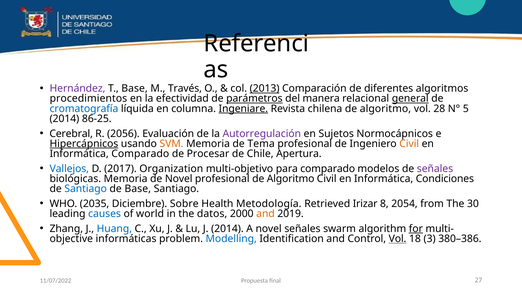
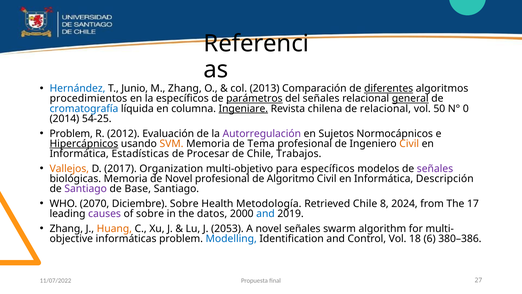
Hernández colour: purple -> blue
T Base: Base -> Junio
M Través: Través -> Zhang
2013 underline: present -> none
diferentes underline: none -> present
la efectividad: efectividad -> específicos
del manera: manera -> señales
chilena de algoritmo: algoritmo -> relacional
28: 28 -> 50
5: 5 -> 0
86-25: 86-25 -> 54-25
Cerebral at (71, 133): Cerebral -> Problem
2056: 2056 -> 2012
Informática Comparado: Comparado -> Estadísticas
Apertura: Apertura -> Trabajos
Vallejos colour: blue -> orange
para comparado: comparado -> específicos
Condiciones: Condiciones -> Descripción
Santiago at (86, 188) colour: blue -> purple
2035: 2035 -> 2070
Retrieved Irizar: Irizar -> Chile
2054: 2054 -> 2024
30: 30 -> 17
causes colour: blue -> purple
of world: world -> sobre
and at (265, 213) colour: orange -> blue
Huang colour: blue -> orange
J 2014: 2014 -> 2053
for underline: present -> none
Vol at (398, 238) underline: present -> none
3: 3 -> 6
